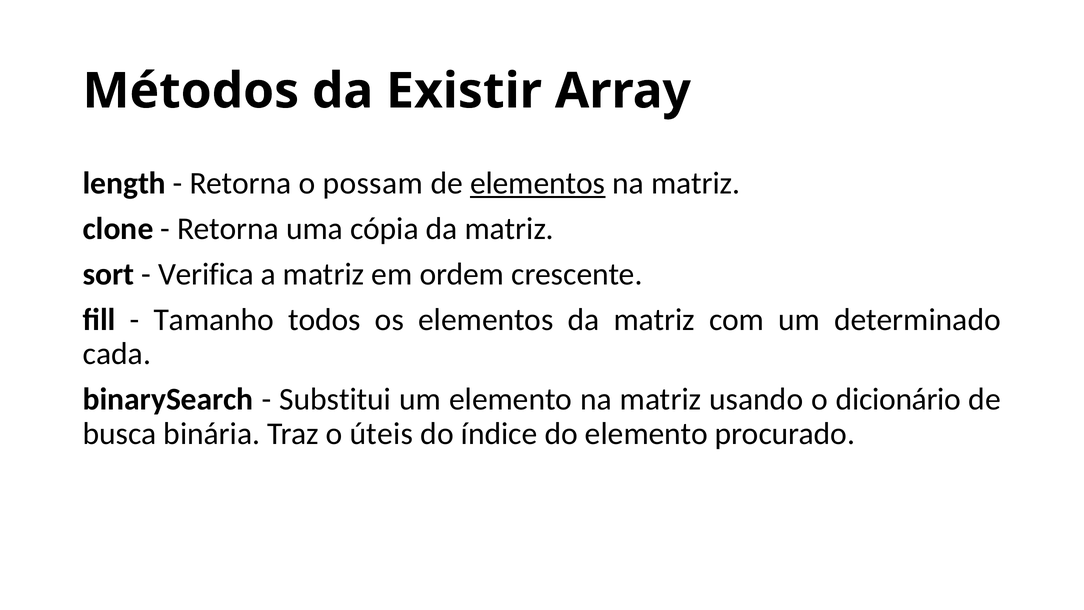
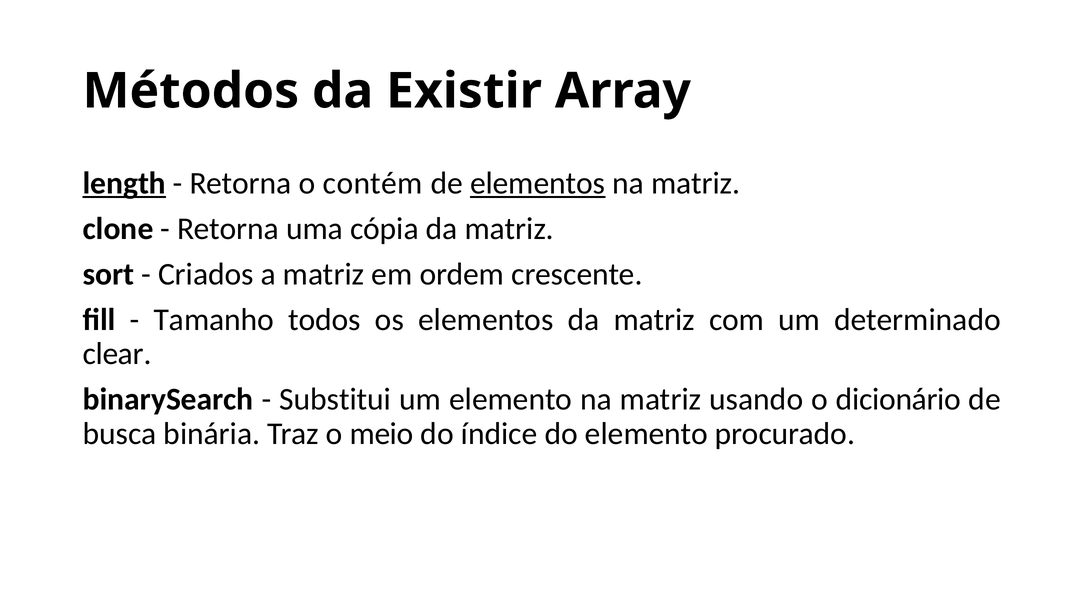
length underline: none -> present
possam: possam -> contém
Verifica: Verifica -> Criados
cada: cada -> clear
úteis: úteis -> meio
